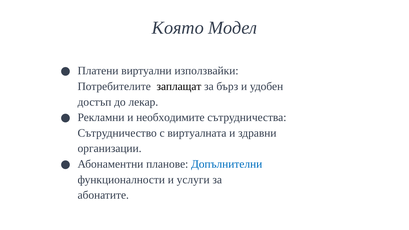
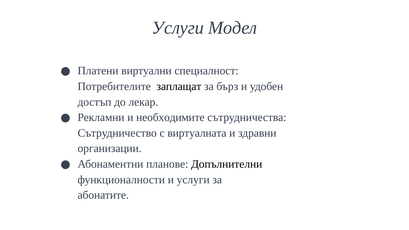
Която at (178, 28): Която -> Услуги
използвайки: използвайки -> специалност
Допълнителни colour: blue -> black
